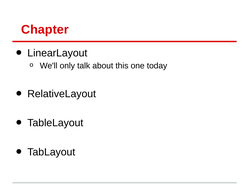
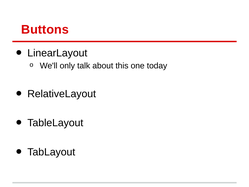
Chapter: Chapter -> Buttons
